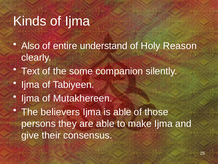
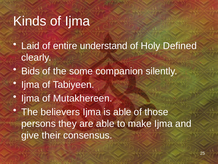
Also: Also -> Laid
Reason: Reason -> Defined
Text: Text -> Bids
